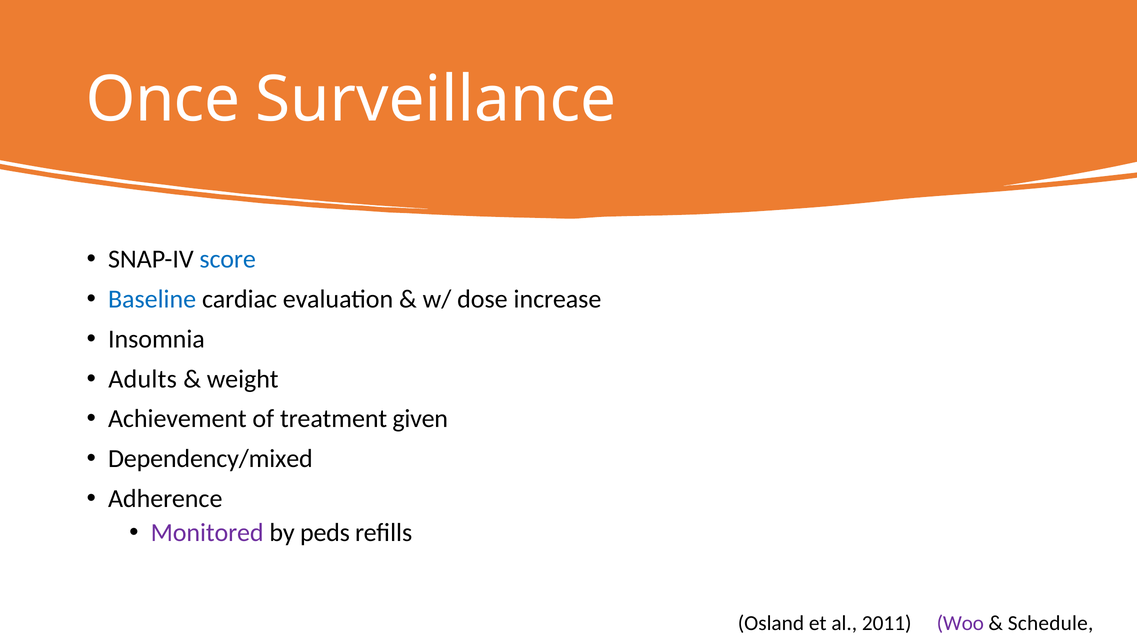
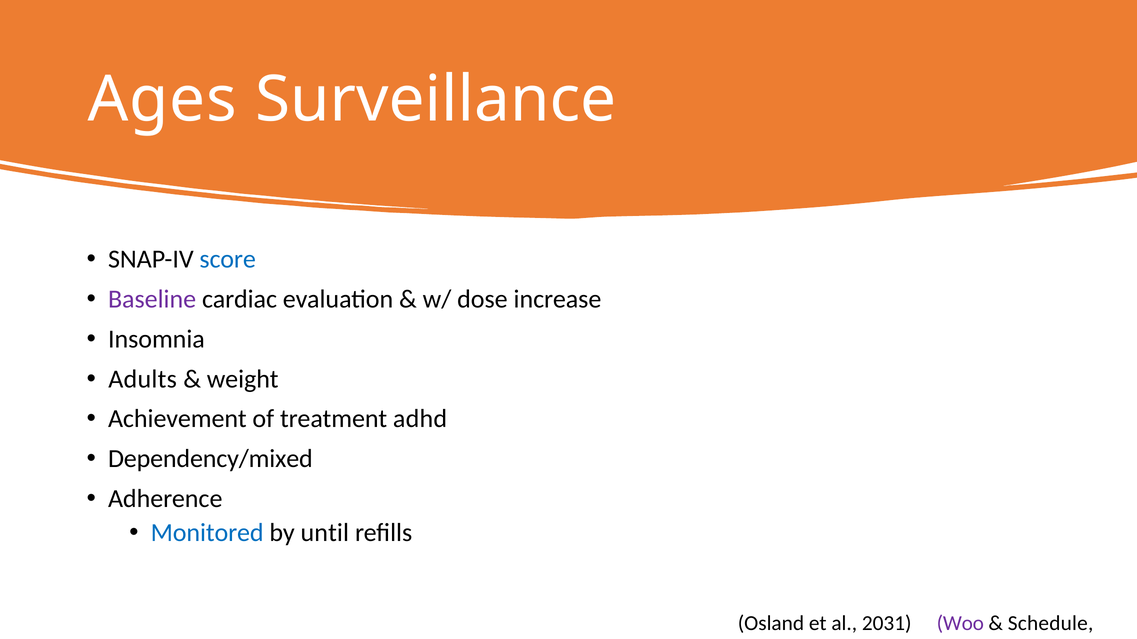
Once: Once -> Ages
Baseline colour: blue -> purple
given: given -> adhd
Monitored colour: purple -> blue
peds: peds -> until
2011: 2011 -> 2031
